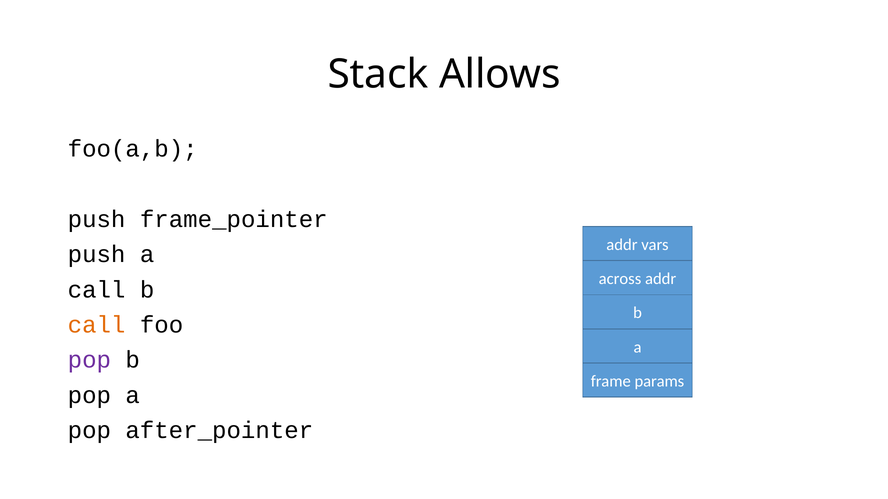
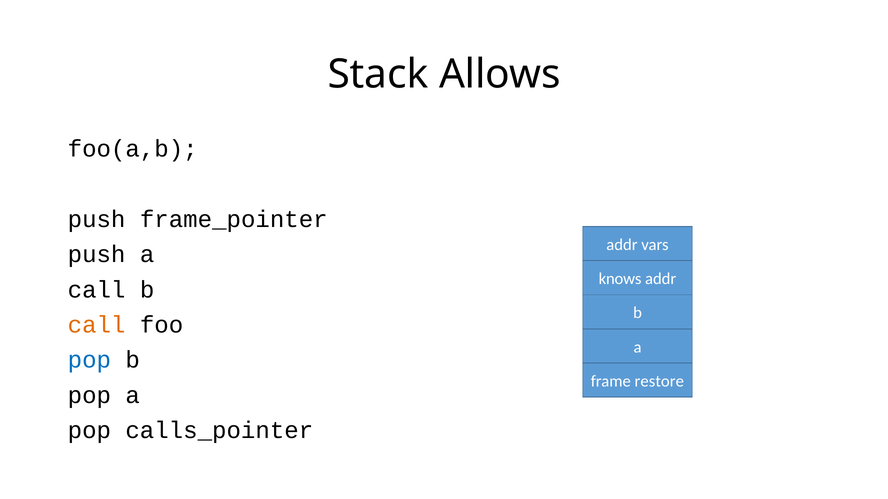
across: across -> knows
pop at (89, 360) colour: purple -> blue
params: params -> restore
after_pointer: after_pointer -> calls_pointer
